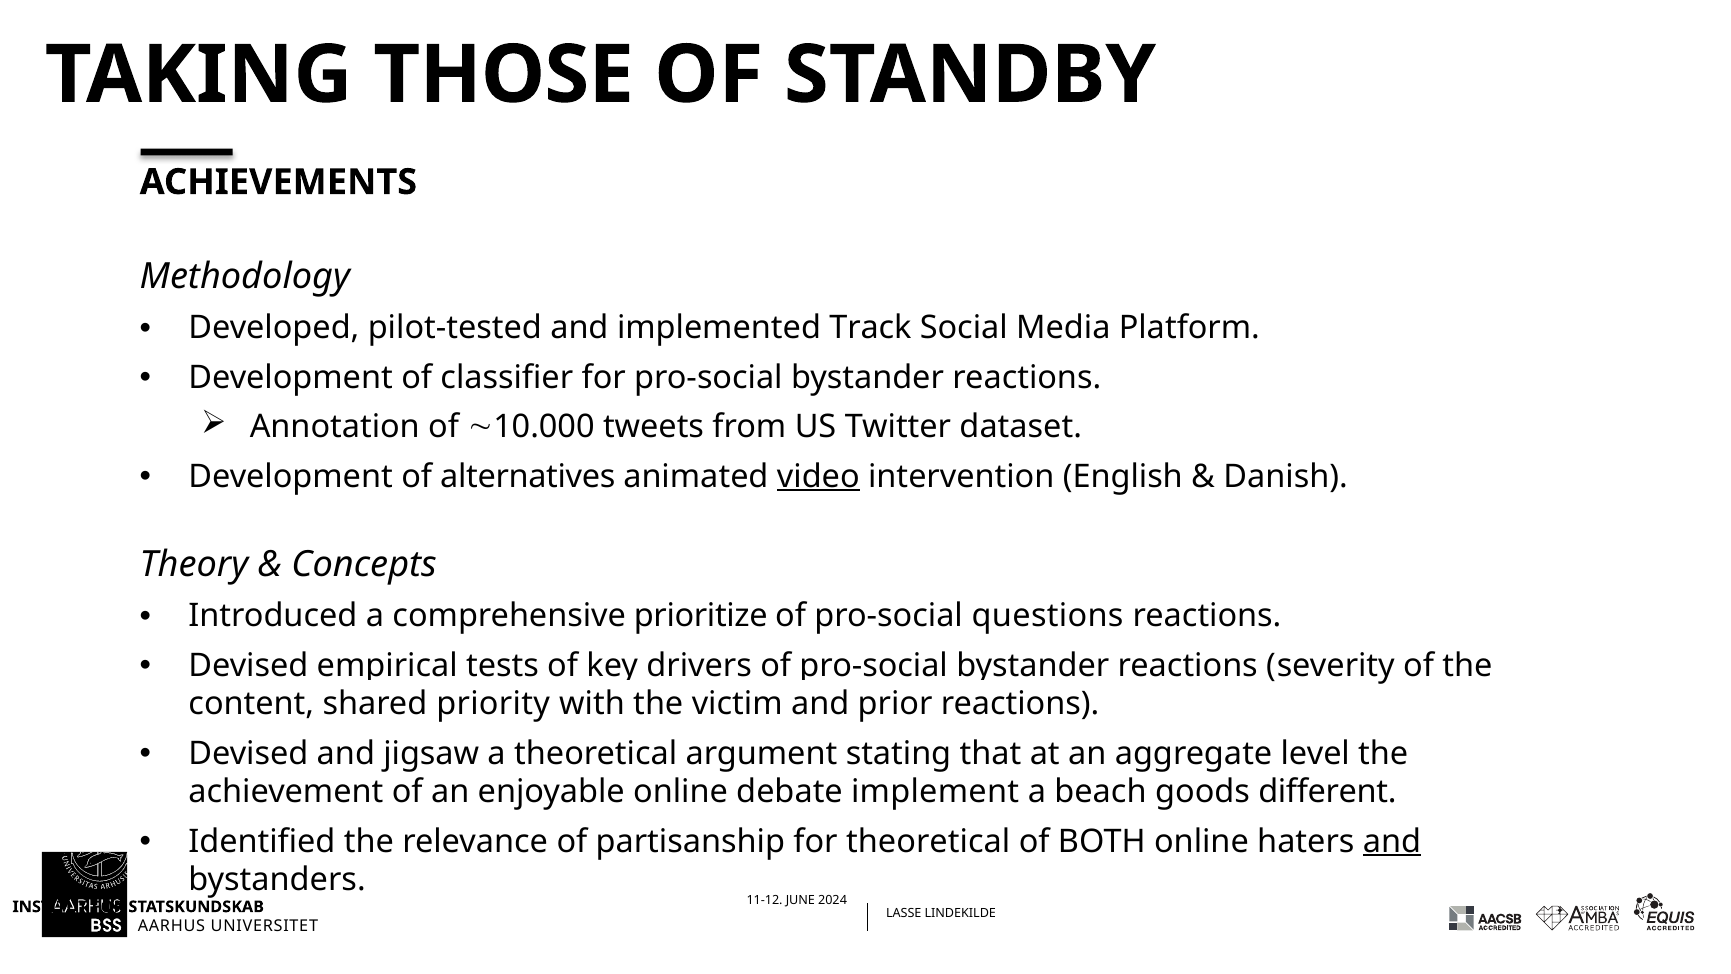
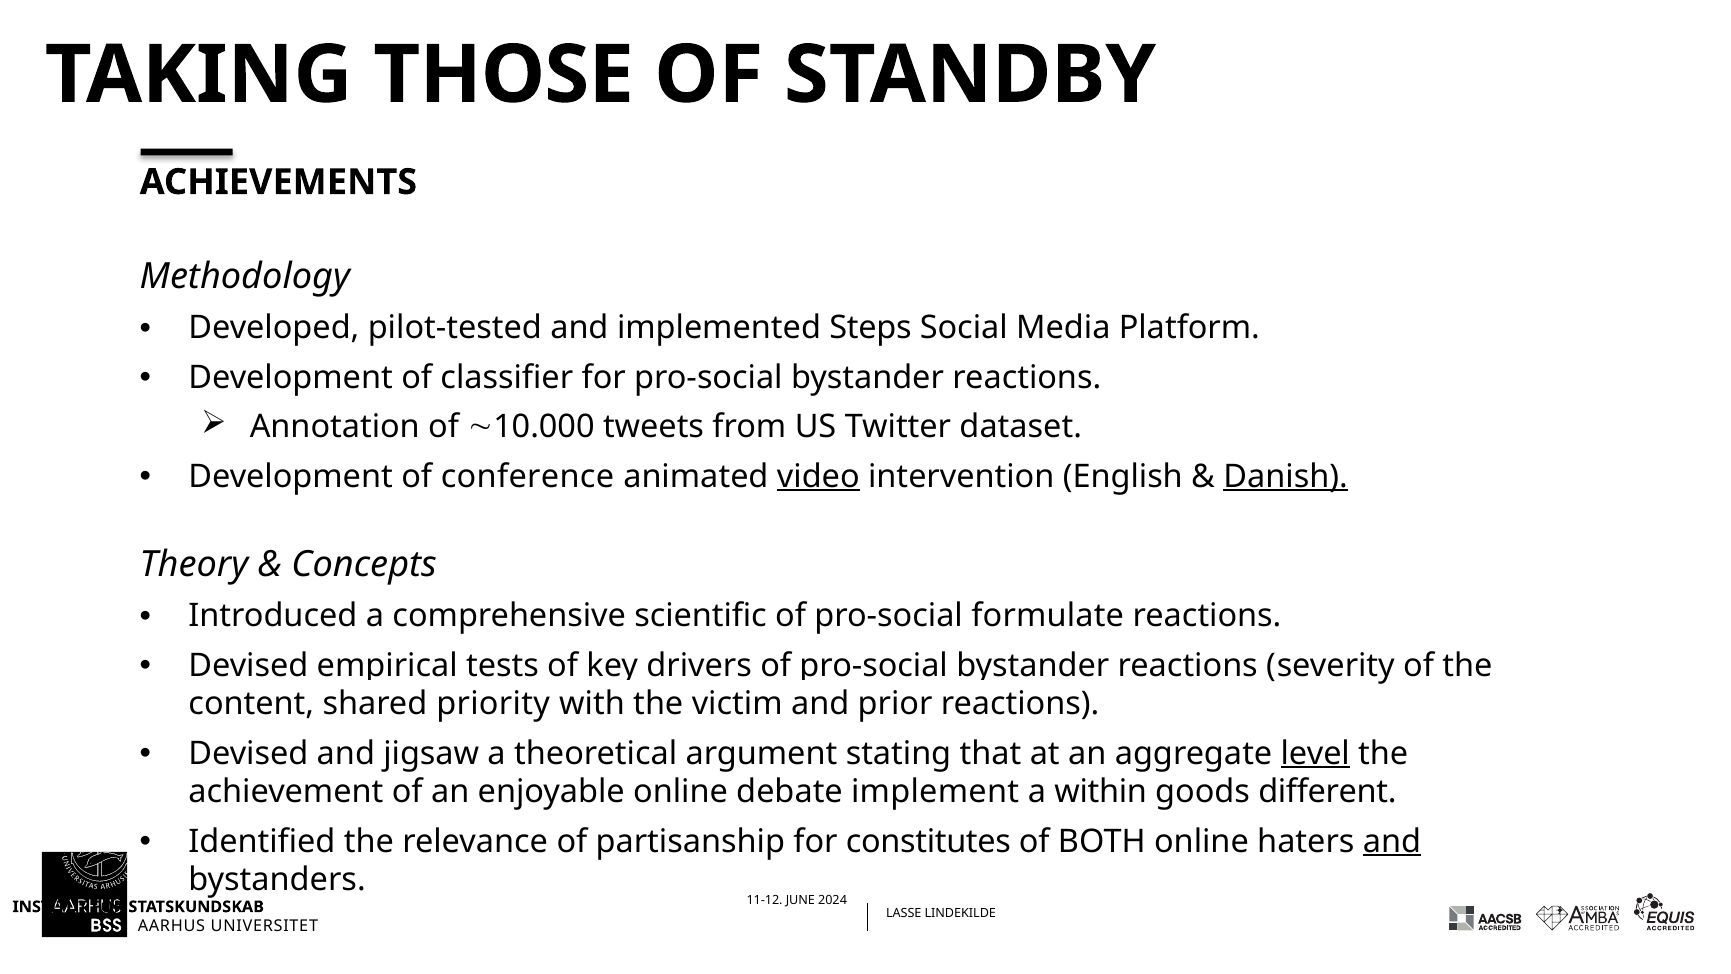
Track: Track -> Steps
alternatives: alternatives -> conference
Danish underline: none -> present
prioritize: prioritize -> scientific
questions: questions -> formulate
level underline: none -> present
beach: beach -> within
for theoretical: theoretical -> constitutes
